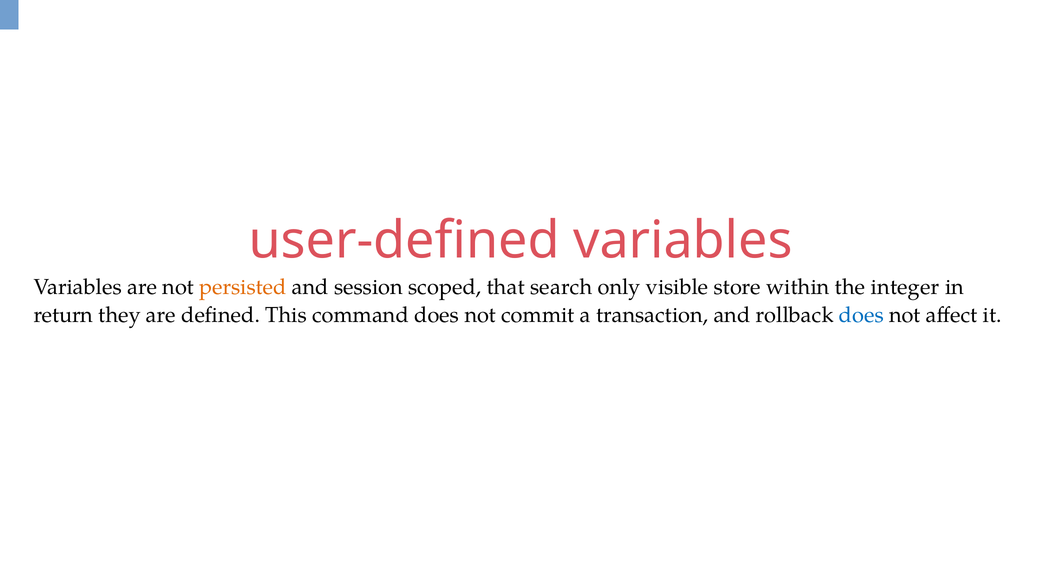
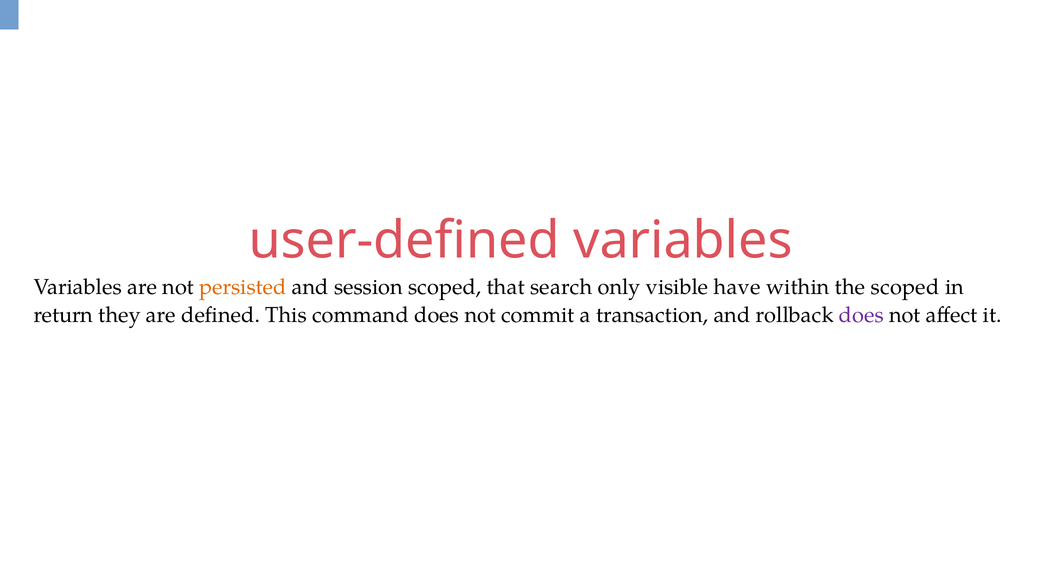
store: store -> have
the integer: integer -> scoped
does at (861, 315) colour: blue -> purple
